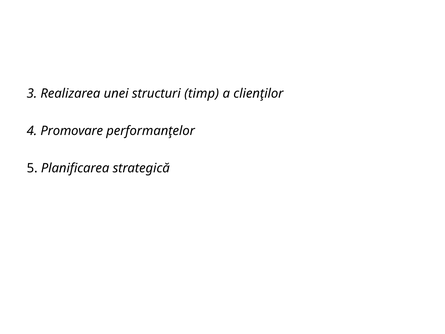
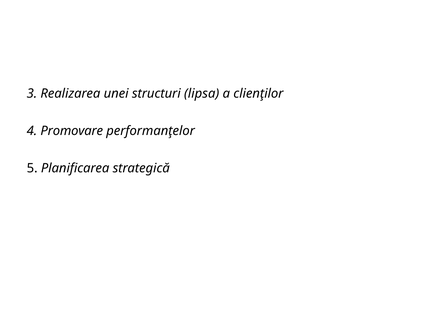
timp: timp -> lipsa
